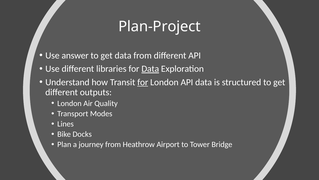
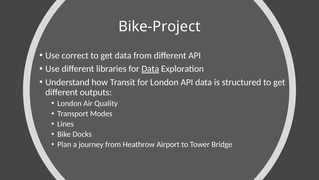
Plan-Project: Plan-Project -> Bike-Project
answer: answer -> correct
for at (143, 82) underline: present -> none
